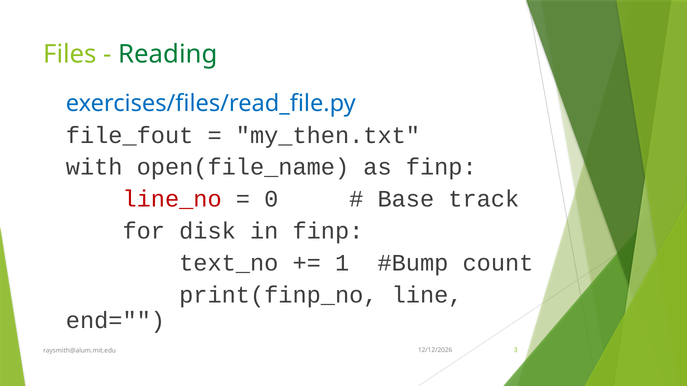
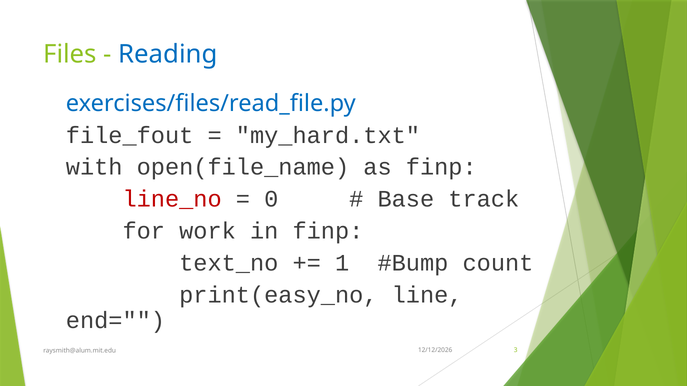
Reading colour: green -> blue
my_then.txt: my_then.txt -> my_hard.txt
disk: disk -> work
print(finp_no: print(finp_no -> print(easy_no
